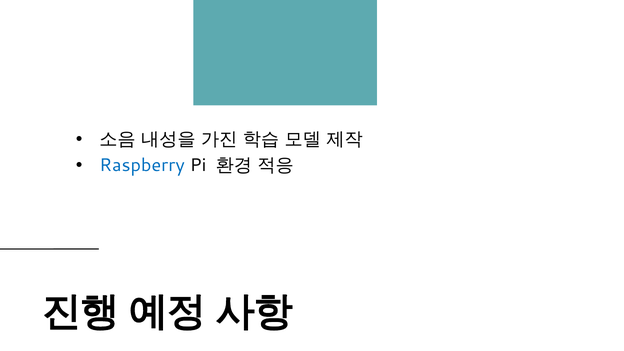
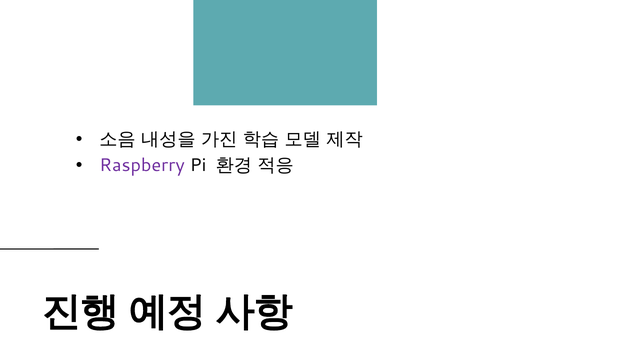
Raspberry colour: blue -> purple
